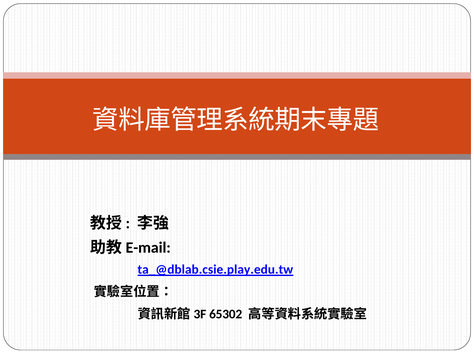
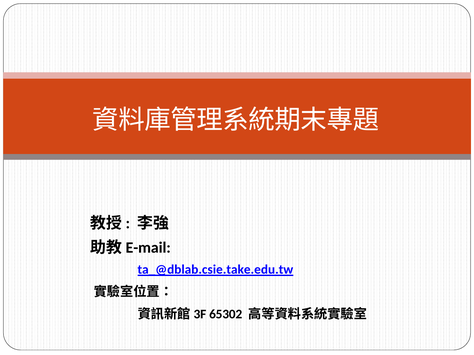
ta_@dblab.csie.play.edu.tw: ta_@dblab.csie.play.edu.tw -> ta_@dblab.csie.take.edu.tw
